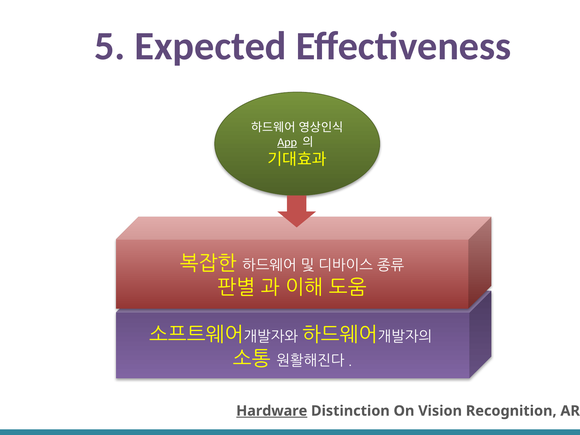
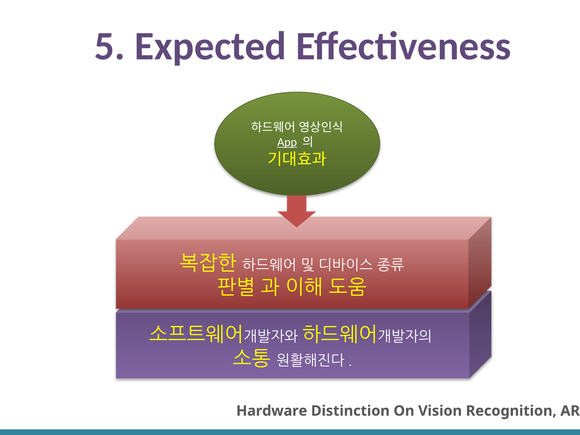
Hardware underline: present -> none
